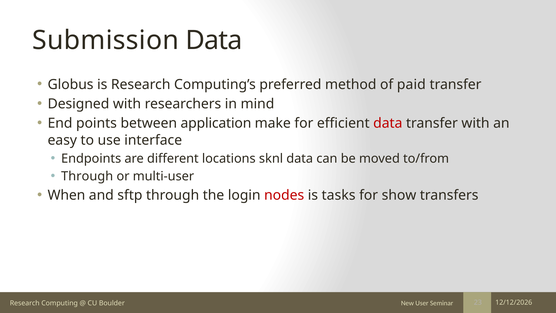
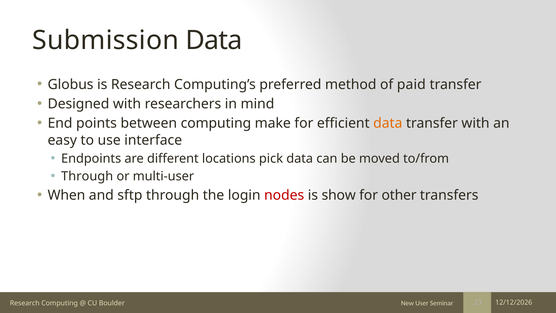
between application: application -> computing
data at (388, 123) colour: red -> orange
sknl: sknl -> pick
tasks: tasks -> show
show: show -> other
